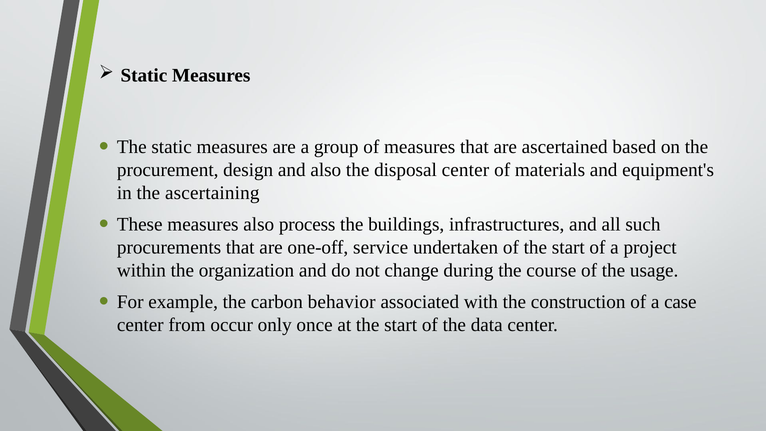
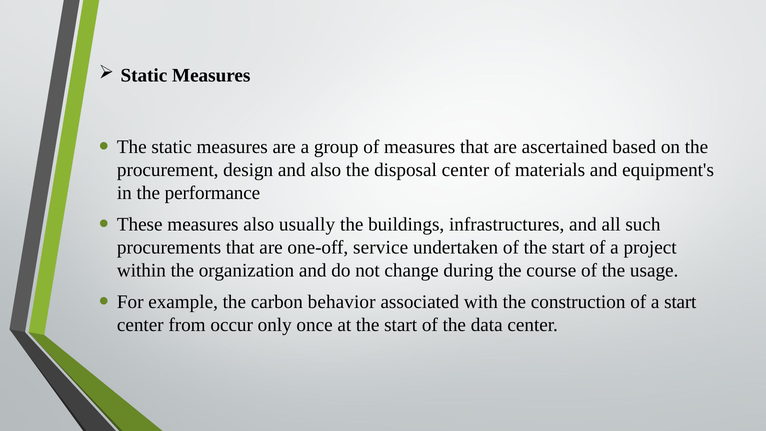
ascertaining: ascertaining -> performance
process: process -> usually
a case: case -> start
